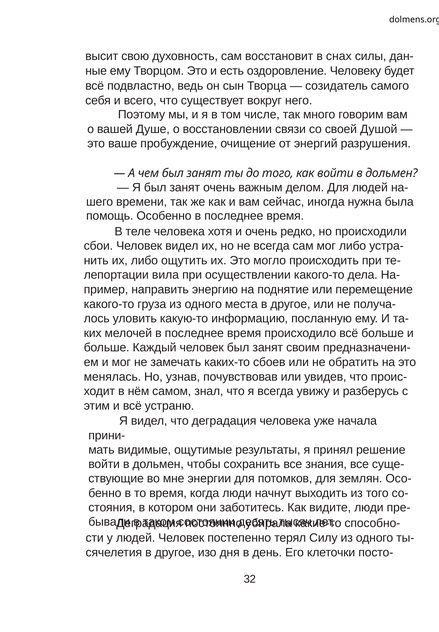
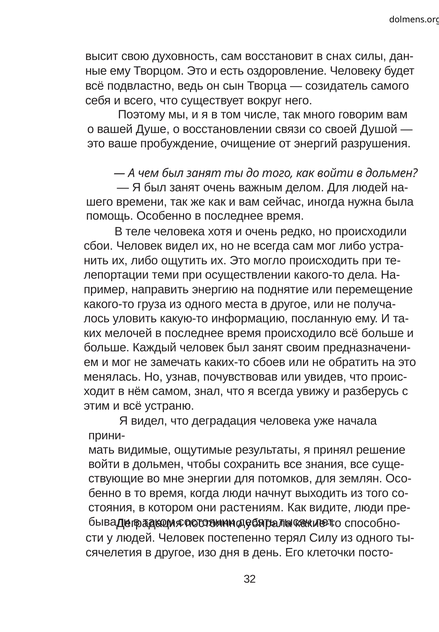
вила: вила -> теми
заботитесь: заботитесь -> растениям
